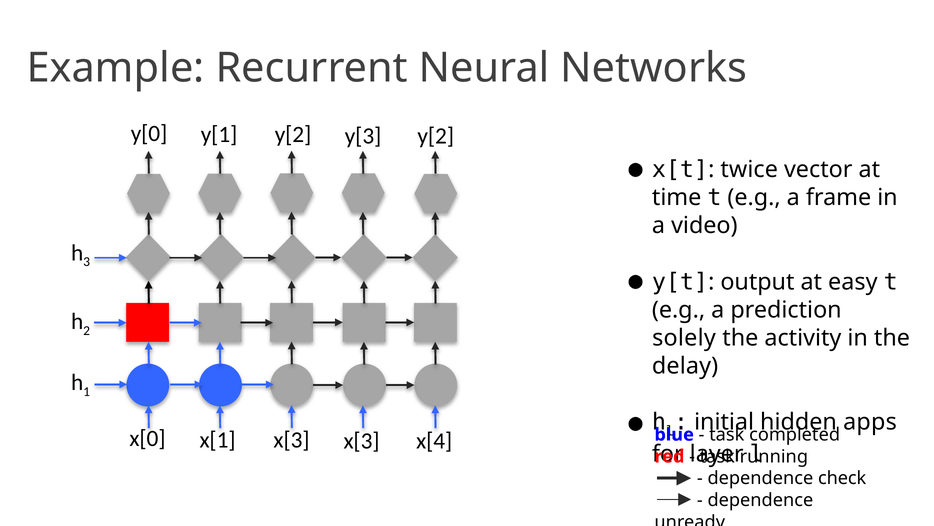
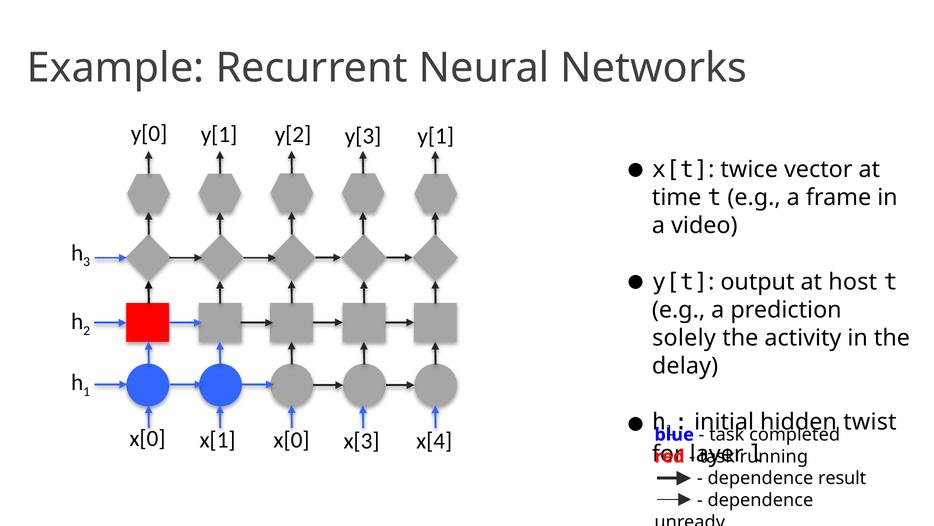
y[3 y[2: y[2 -> y[1
easy: easy -> host
apps: apps -> twist
x[1 x[3: x[3 -> x[0
check: check -> result
